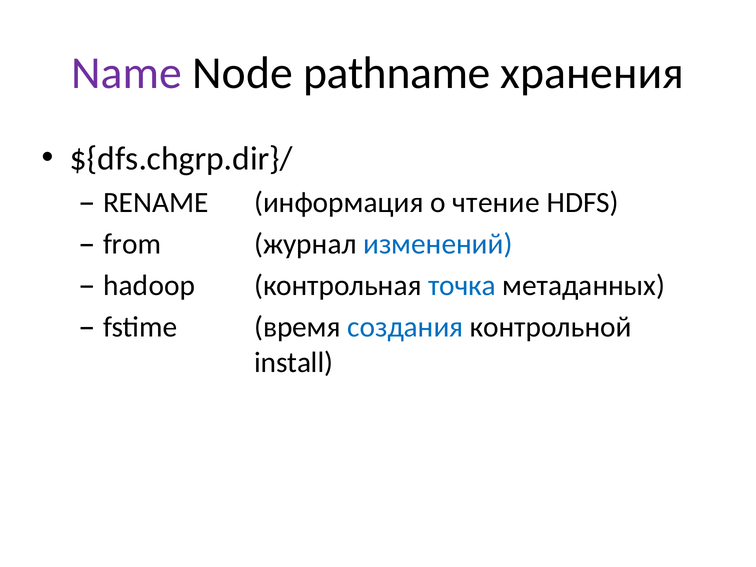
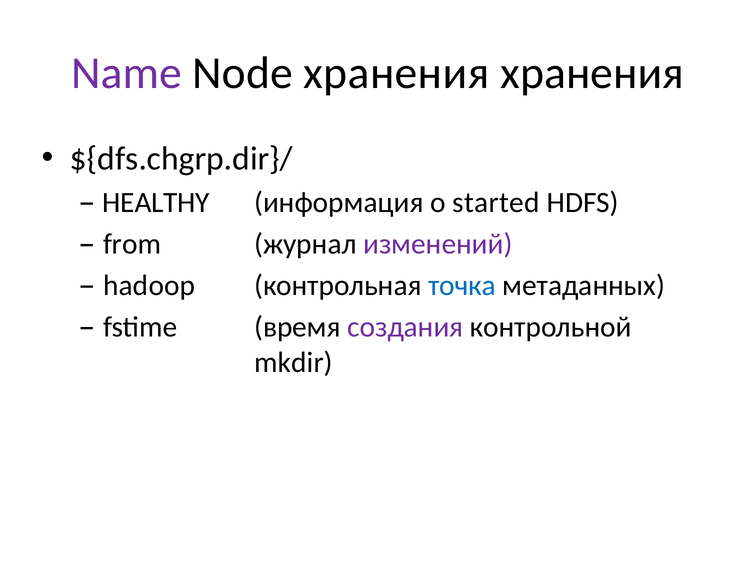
Node pathname: pathname -> хранения
RENAME: RENAME -> HEALTHY
чтение: чтение -> started
изменений colour: blue -> purple
создания colour: blue -> purple
install: install -> mkdir
